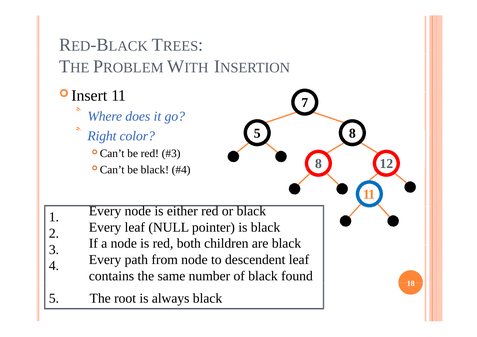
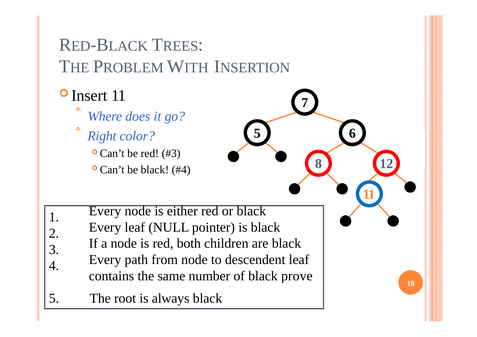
5 8: 8 -> 6
found: found -> prove
